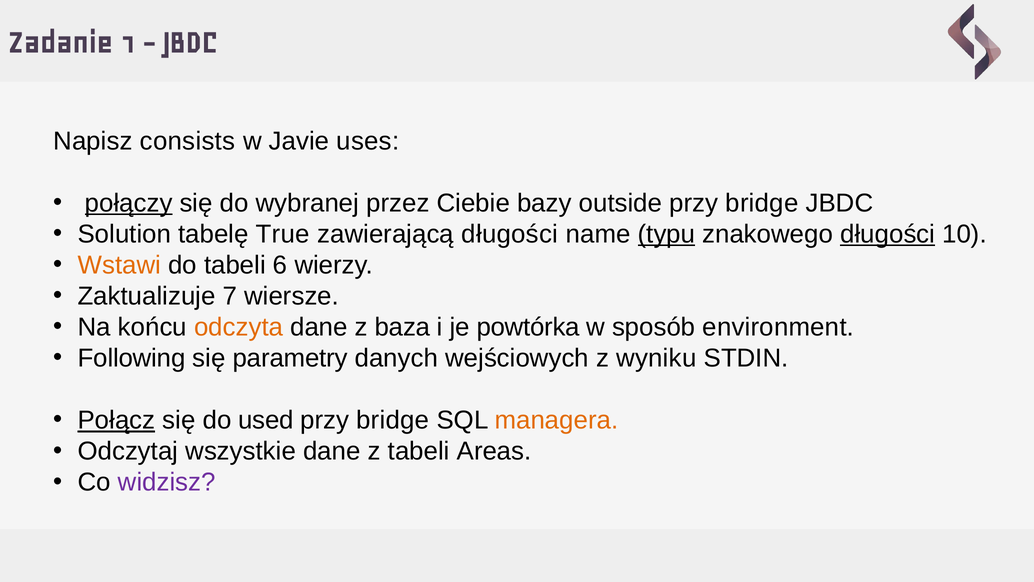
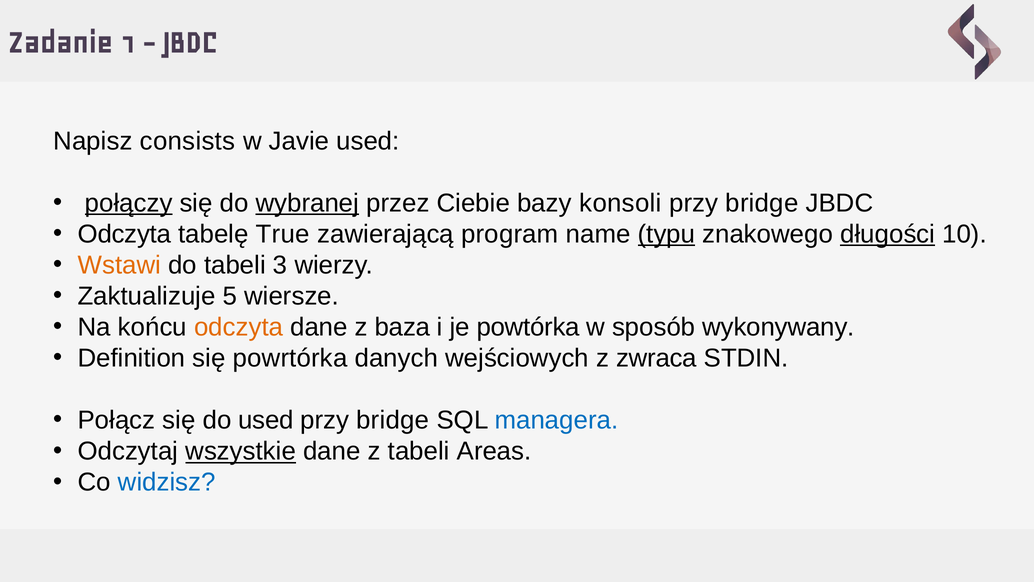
Javie uses: uses -> used
wybranej underline: none -> present
outside: outside -> konsoli
Solution at (124, 234): Solution -> Odczyta
zawierającą długości: długości -> program
6: 6 -> 3
7: 7 -> 5
environment: environment -> wykonywany
Following: Following -> Definition
parametry: parametry -> powrtórka
wyniku: wyniku -> zwraca
Połącz underline: present -> none
managera colour: orange -> blue
wszystkie underline: none -> present
widzisz colour: purple -> blue
